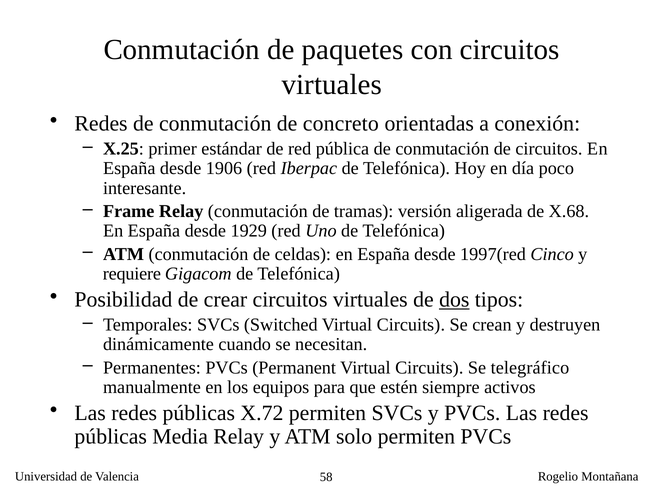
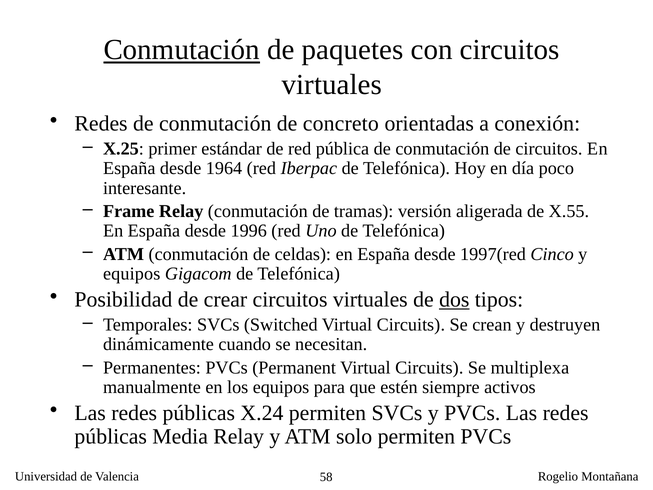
Conmutación at (182, 50) underline: none -> present
1906: 1906 -> 1964
X.68: X.68 -> X.55
1929: 1929 -> 1996
requiere at (132, 274): requiere -> equipos
telegráfico: telegráfico -> multiplexa
X.72: X.72 -> X.24
